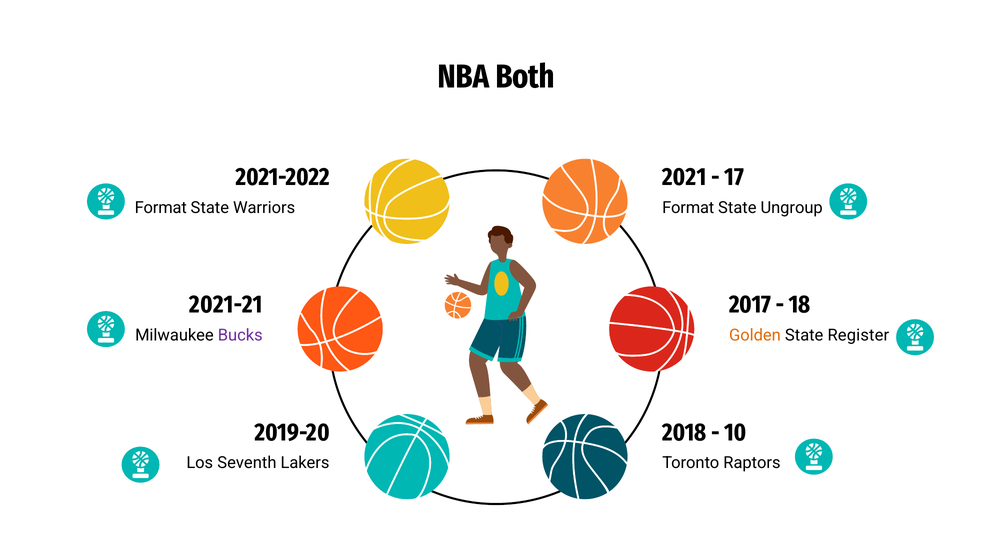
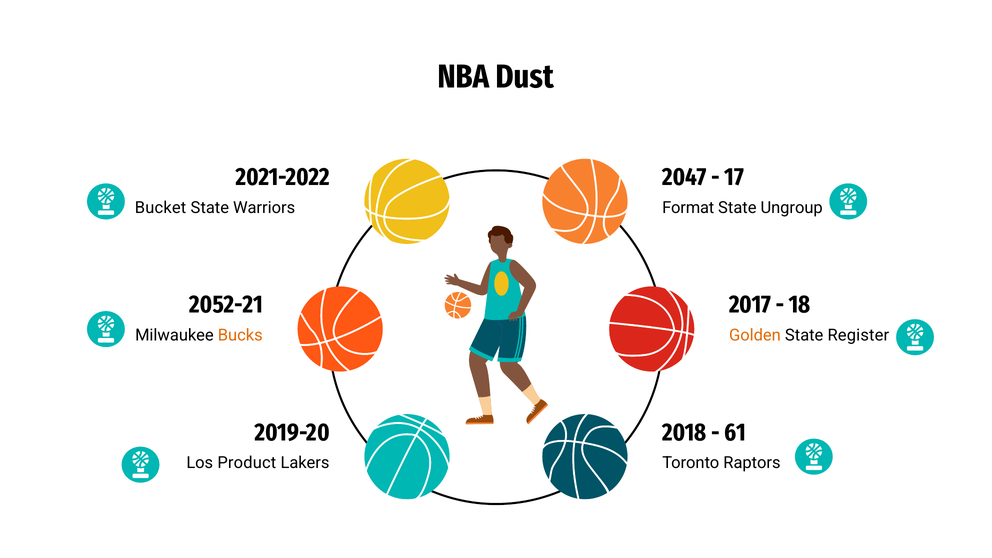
Both: Both -> Dust
2021: 2021 -> 2047
Format at (161, 208): Format -> Bucket
2021-21: 2021-21 -> 2052-21
Bucks colour: purple -> orange
10: 10 -> 61
Seventh: Seventh -> Product
